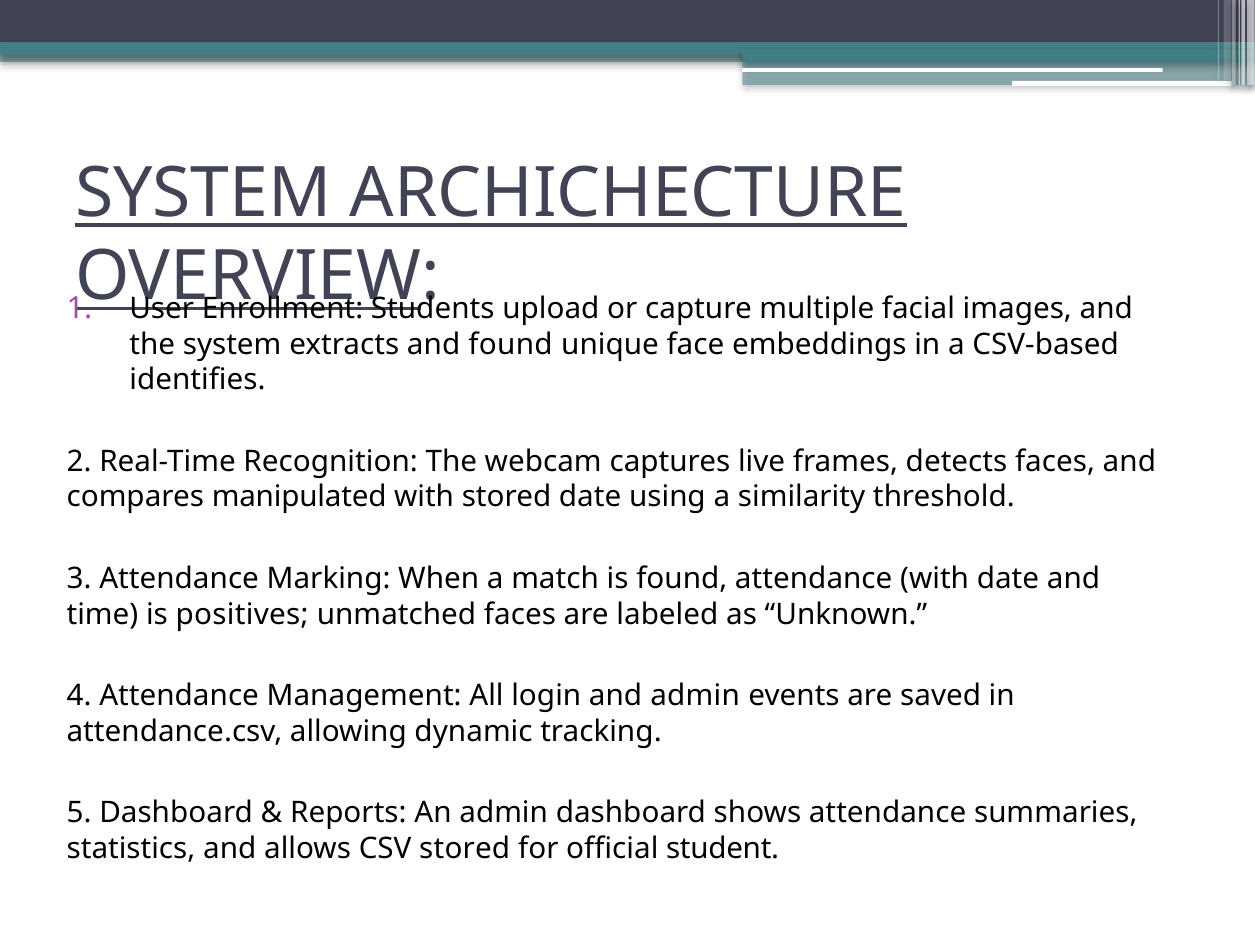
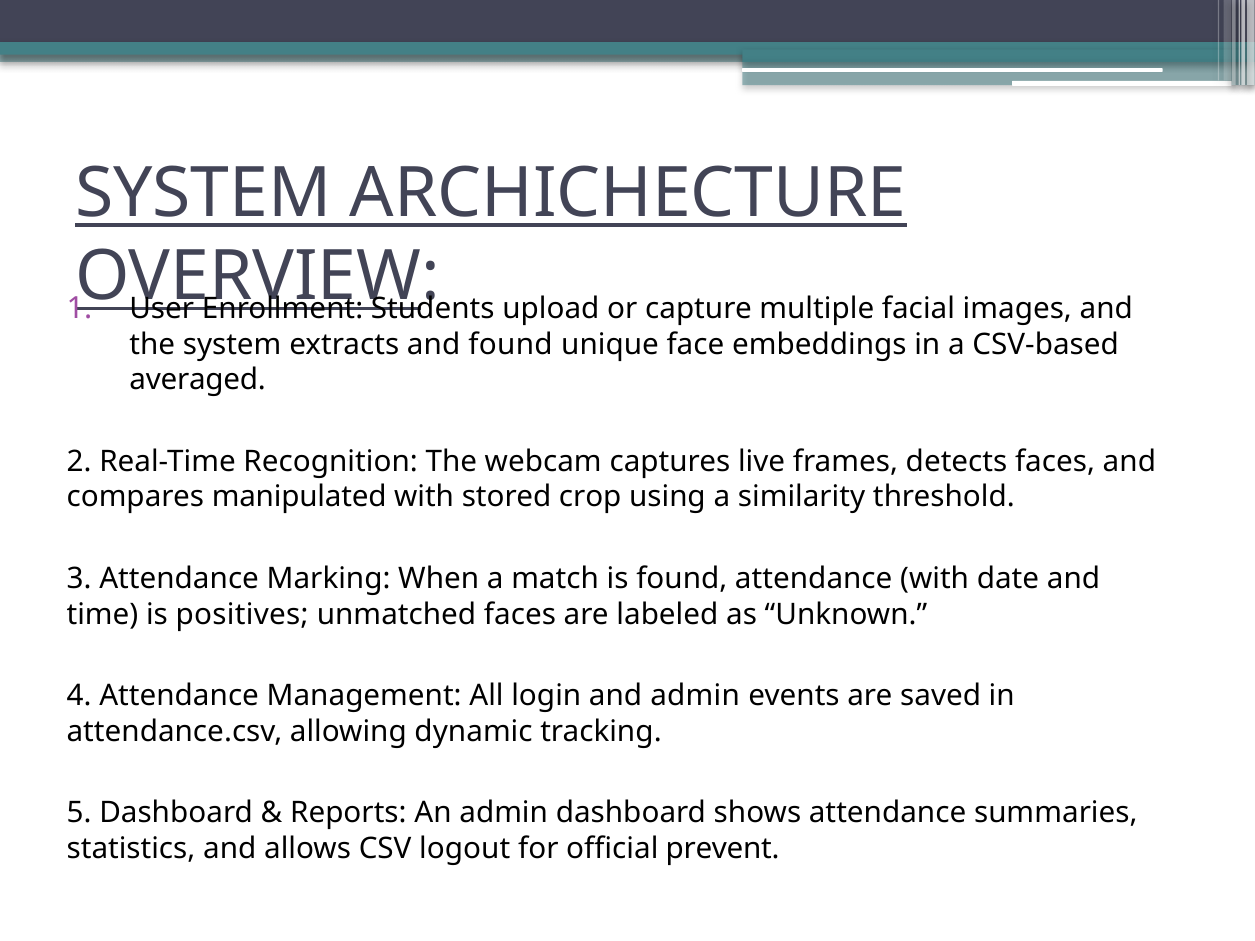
identifies: identifies -> averaged
stored date: date -> crop
CSV stored: stored -> logout
student: student -> prevent
